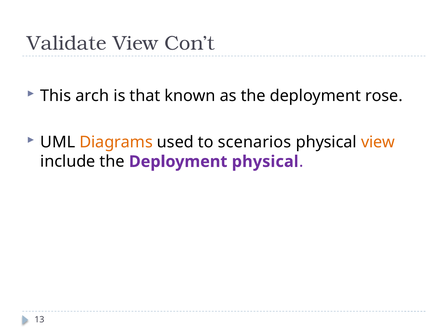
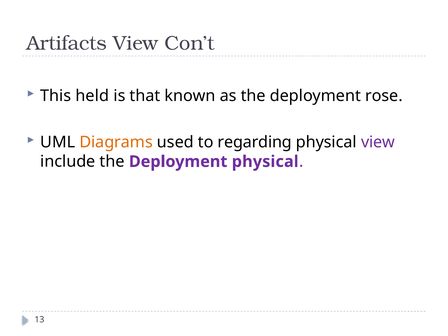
Validate: Validate -> Artifacts
arch: arch -> held
scenarios: scenarios -> regarding
view at (378, 142) colour: orange -> purple
